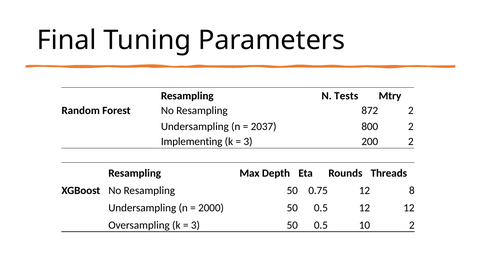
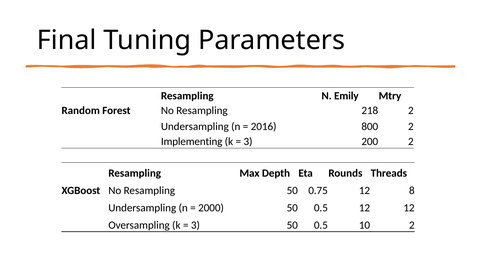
Tests: Tests -> Emily
872: 872 -> 218
2037: 2037 -> 2016
